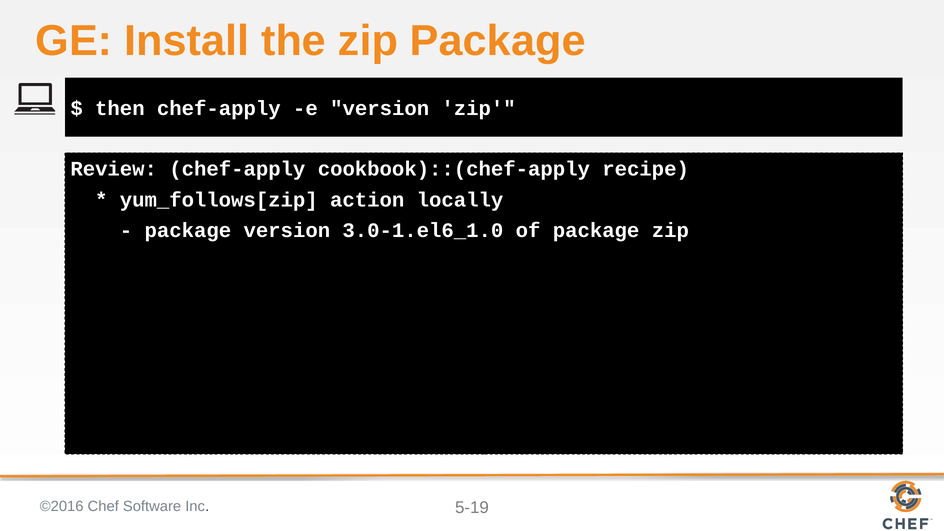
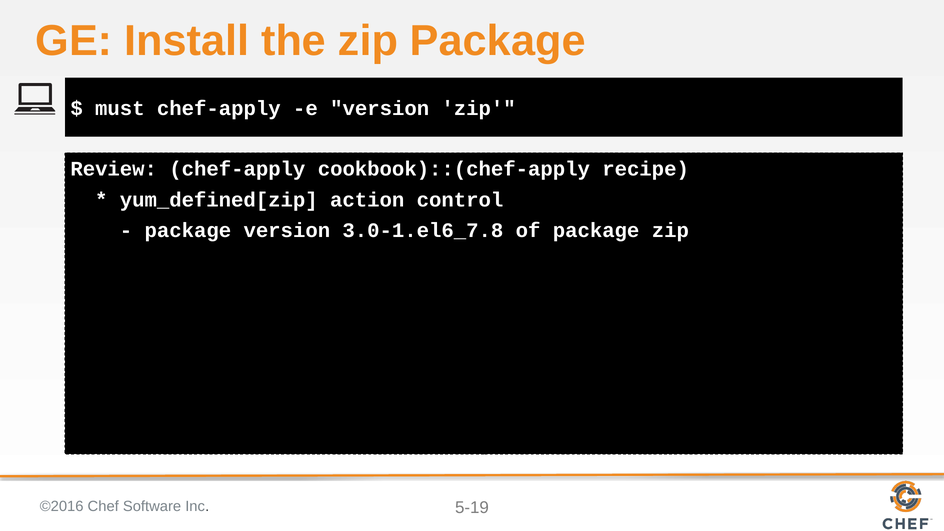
then: then -> must
yum_follows[zip: yum_follows[zip -> yum_defined[zip
locally: locally -> control
3.0-1.el6_1.0: 3.0-1.el6_1.0 -> 3.0-1.el6_7.8
